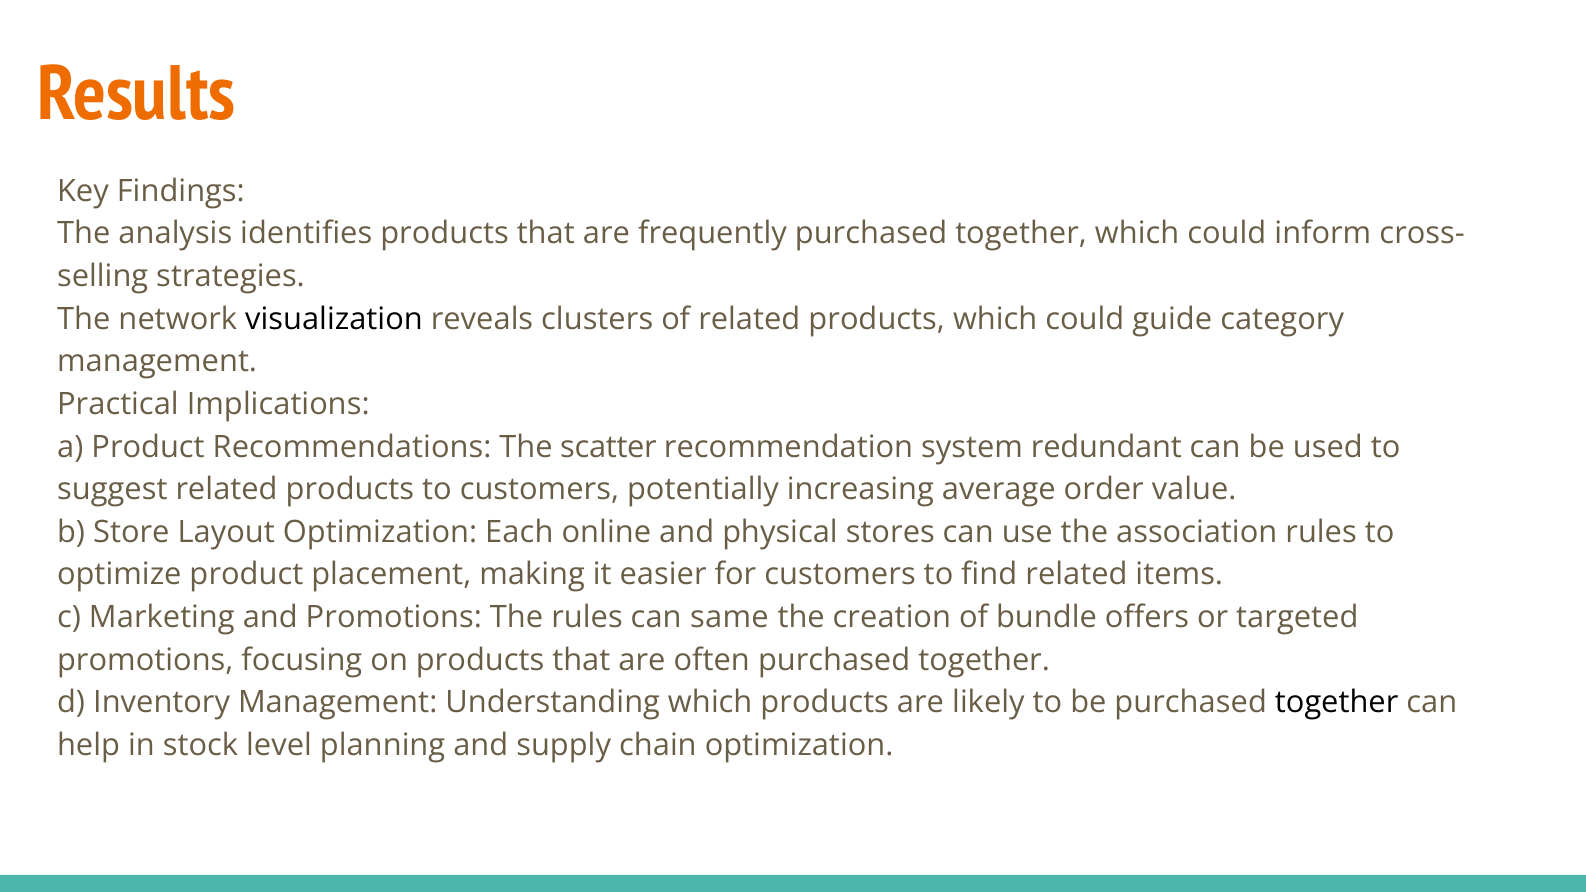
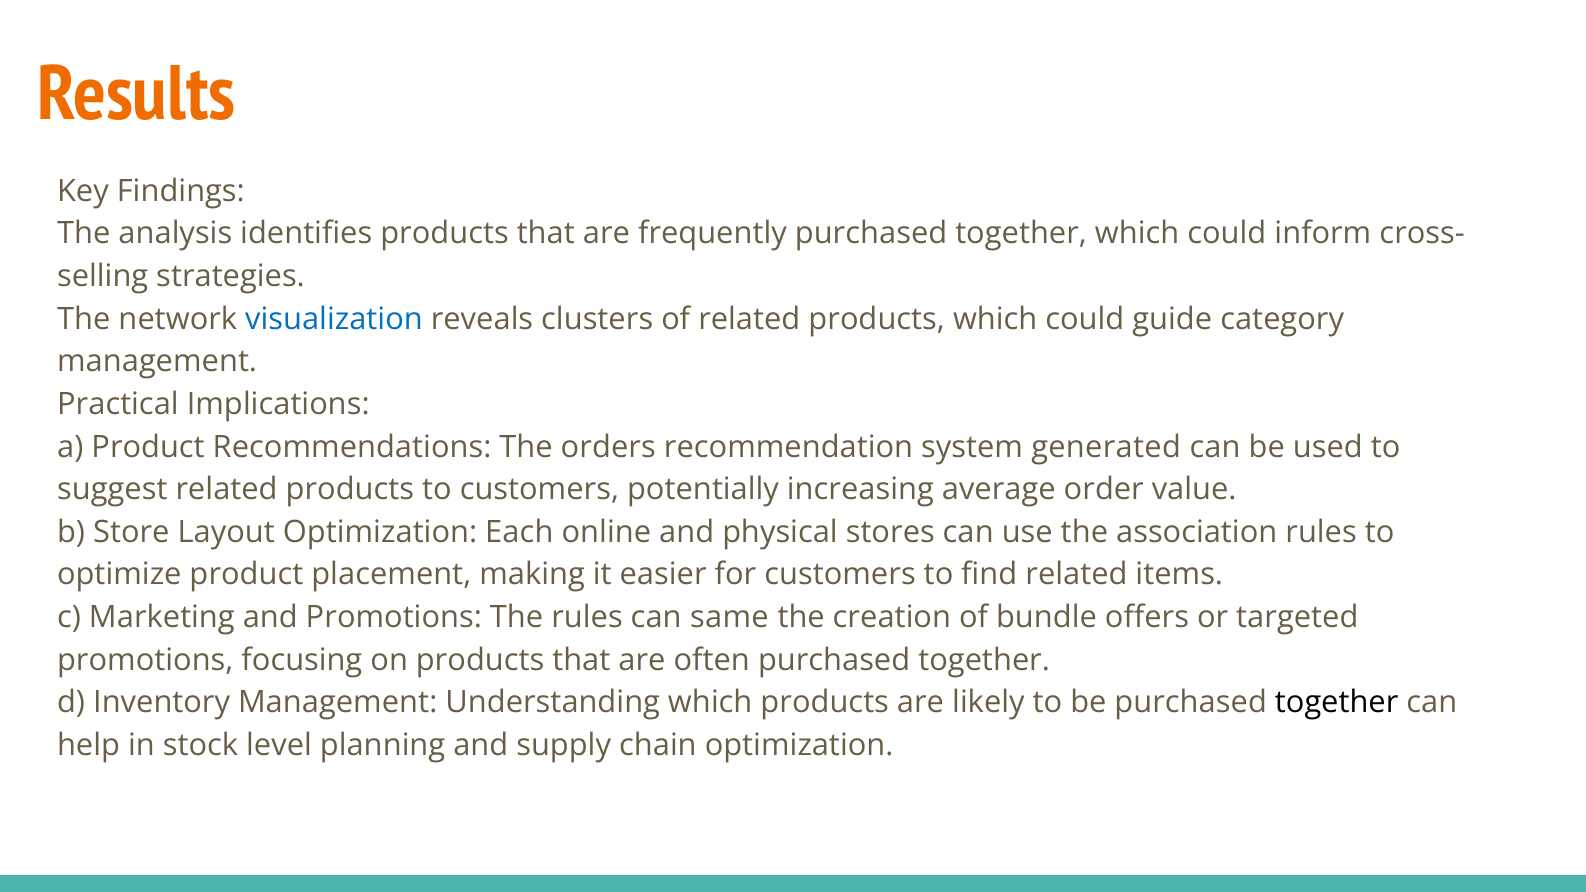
visualization colour: black -> blue
scatter: scatter -> orders
redundant: redundant -> generated
